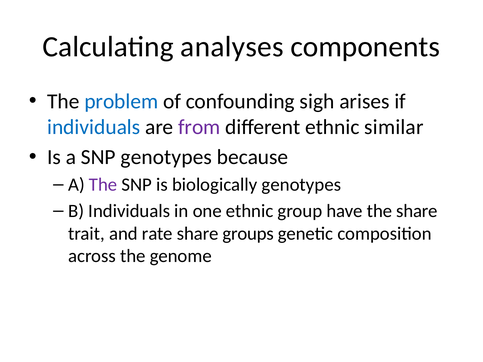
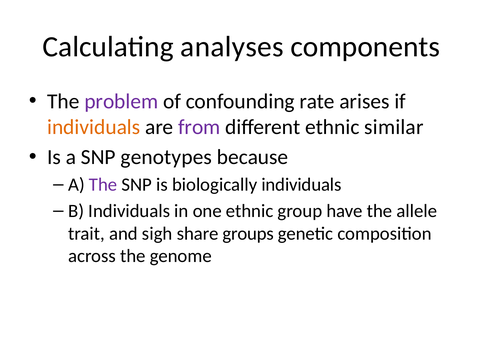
problem colour: blue -> purple
sigh: sigh -> rate
individuals at (94, 127) colour: blue -> orange
biologically genotypes: genotypes -> individuals
the share: share -> allele
rate: rate -> sigh
